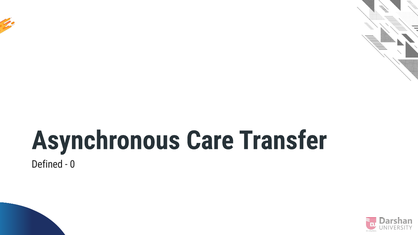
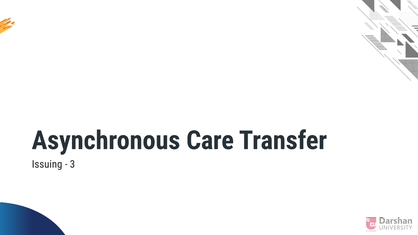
Defined: Defined -> Issuing
0: 0 -> 3
